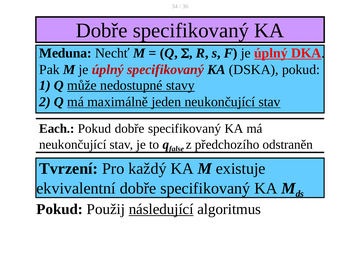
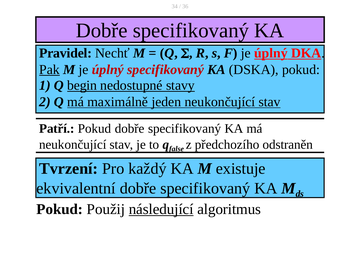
Meduna: Meduna -> Pravidel
Pak underline: none -> present
může: může -> begin
Each: Each -> Patří
